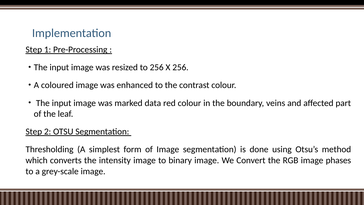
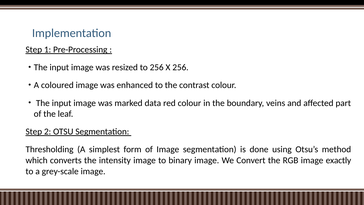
phases: phases -> exactly
